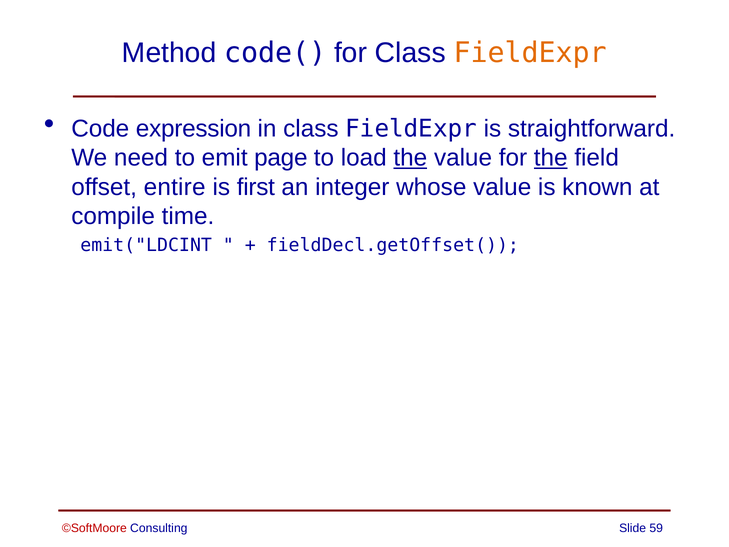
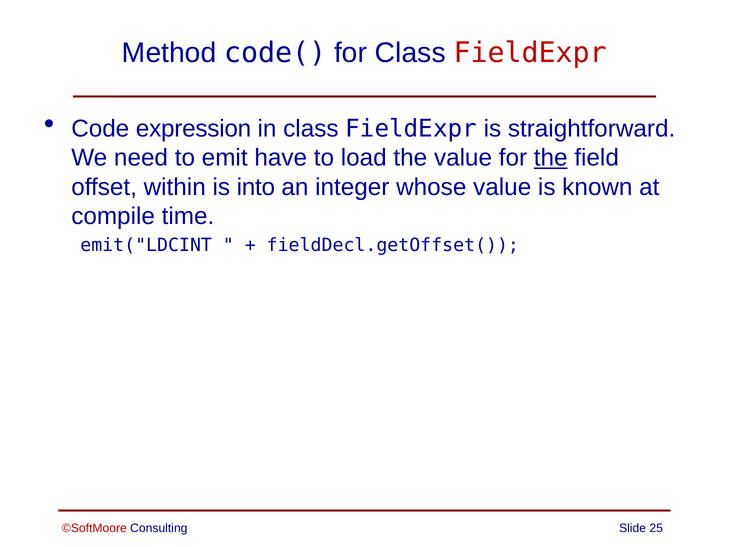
FieldExpr at (530, 53) colour: orange -> red
page: page -> have
the at (410, 158) underline: present -> none
entire: entire -> within
first: first -> into
59: 59 -> 25
